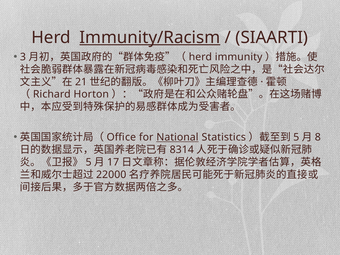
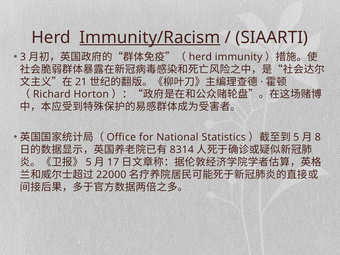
National underline: present -> none
